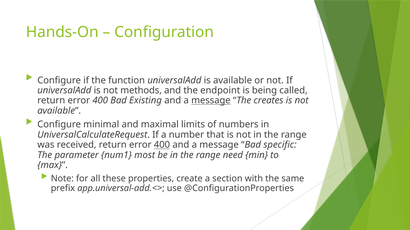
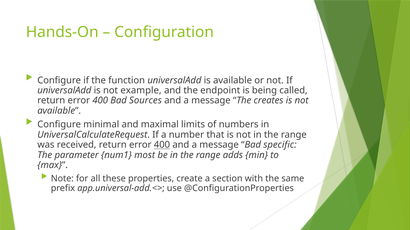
methods: methods -> example
Existing: Existing -> Sources
message at (211, 101) underline: present -> none
need: need -> adds
